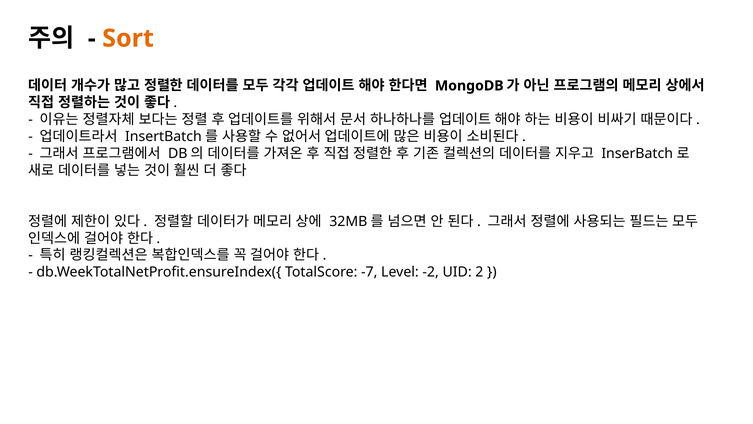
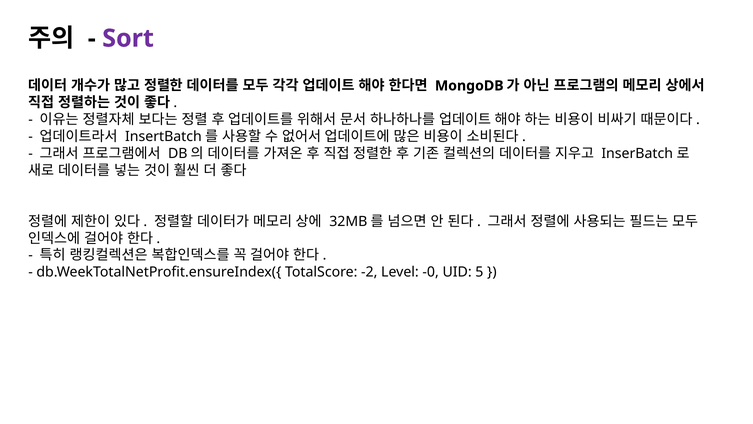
Sort colour: orange -> purple
-7: -7 -> -2
-2: -2 -> -0
2: 2 -> 5
